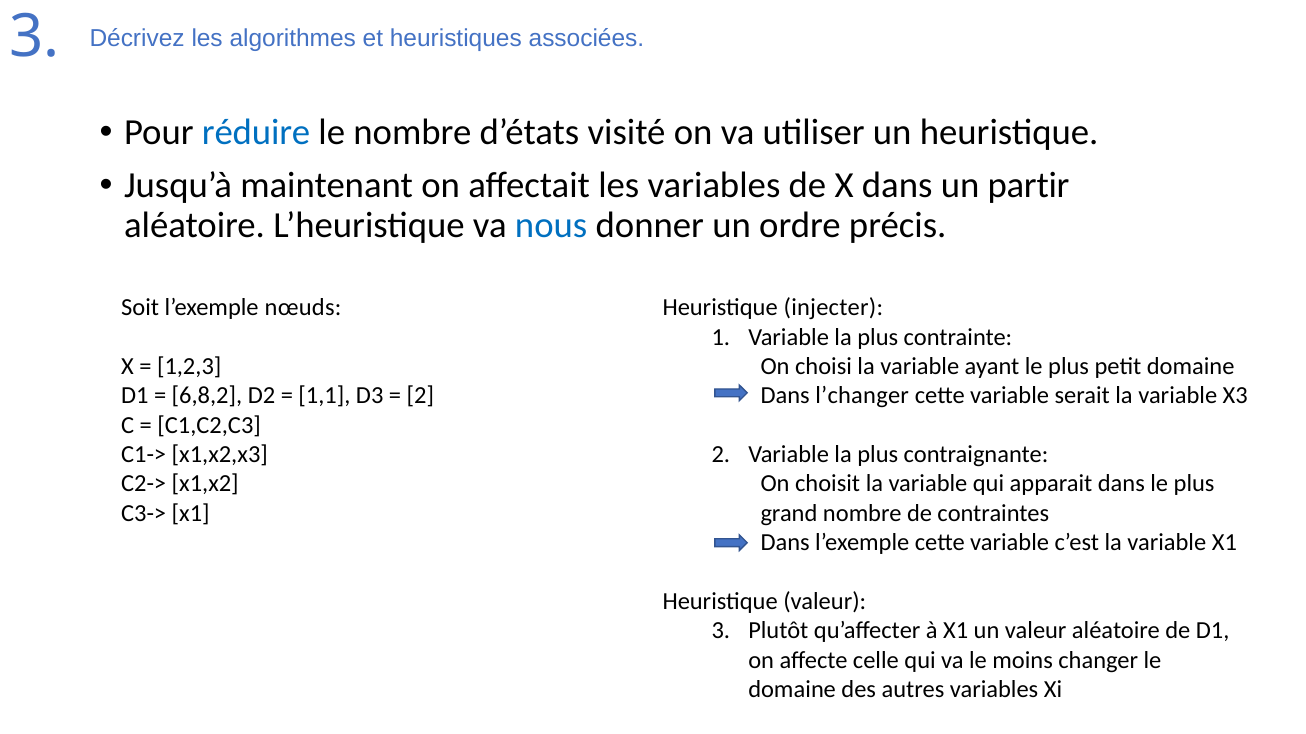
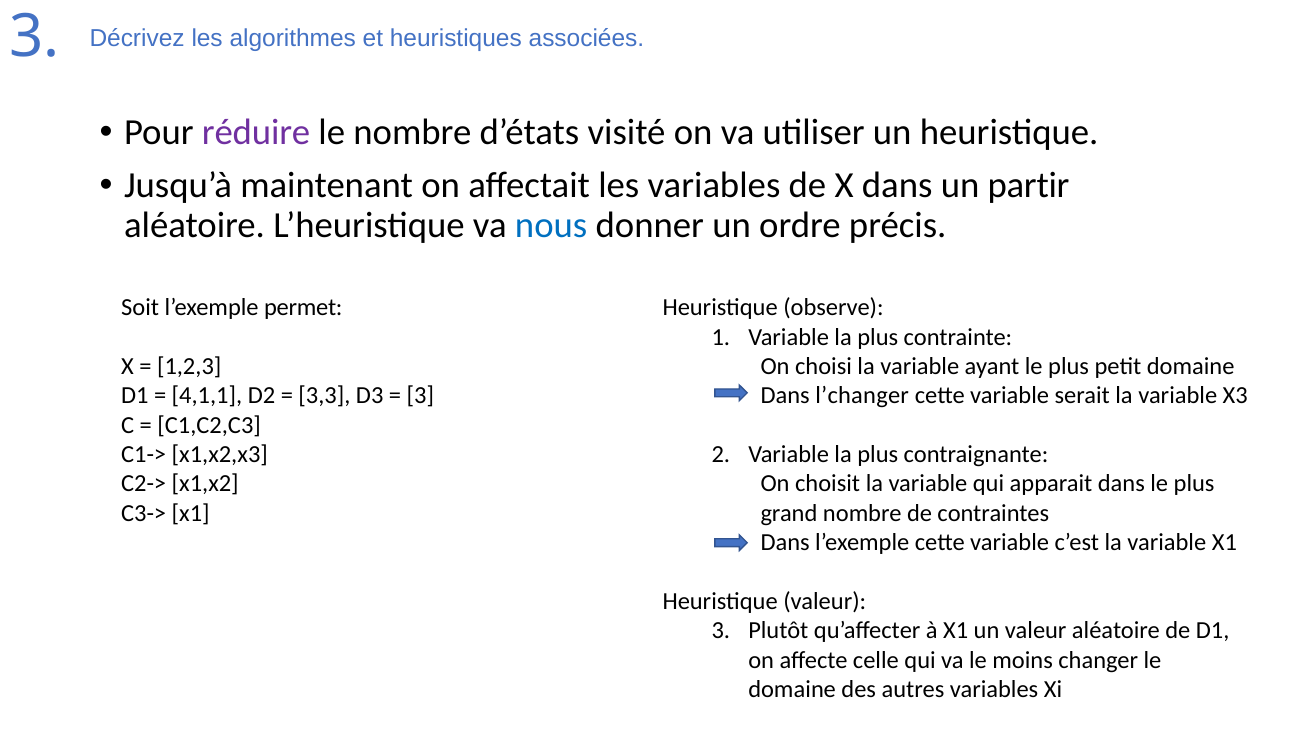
réduire colour: blue -> purple
nœuds: nœuds -> permet
injecter: injecter -> observe
6,8,2: 6,8,2 -> 4,1,1
1,1: 1,1 -> 3,3
2 at (420, 396): 2 -> 3
